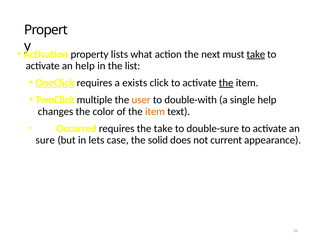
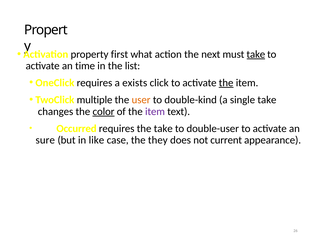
lists: lists -> first
an help: help -> time
OneClick underline: present -> none
double-with: double-with -> double-kind
single help: help -> take
color underline: none -> present
item at (155, 112) colour: orange -> purple
double-sure: double-sure -> double-user
lets: lets -> like
solid: solid -> they
